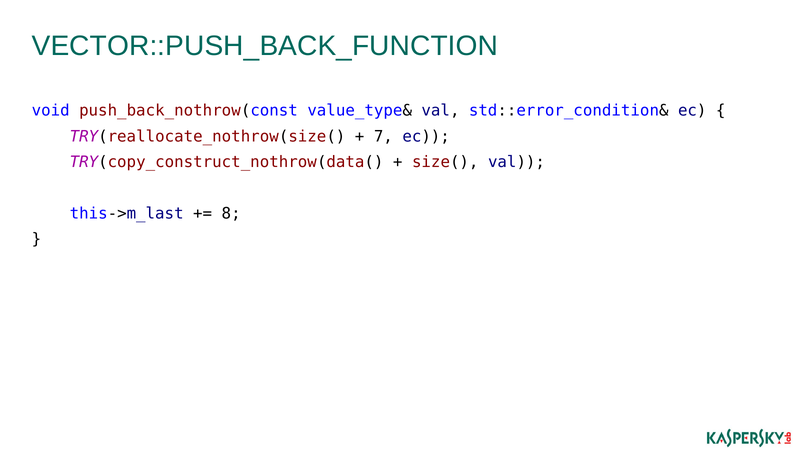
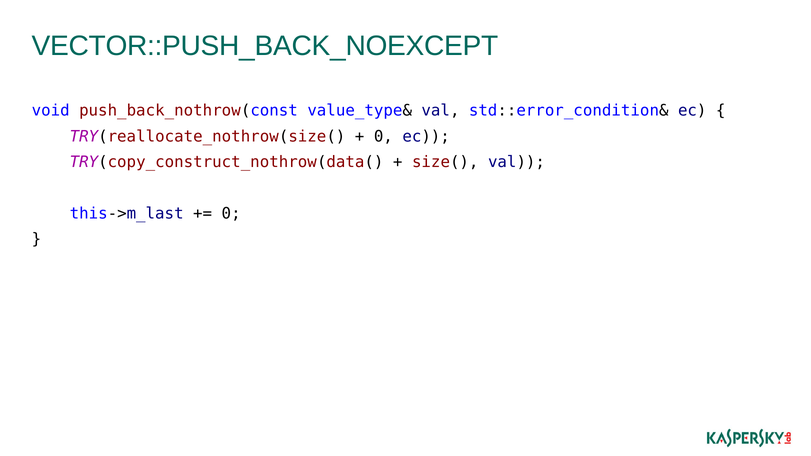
VECTOR::PUSH_BACK_FUNCTION: VECTOR::PUSH_BACK_FUNCTION -> VECTOR::PUSH_BACK_NOEXCEPT
7 at (383, 137): 7 -> 0
8 at (231, 214): 8 -> 0
